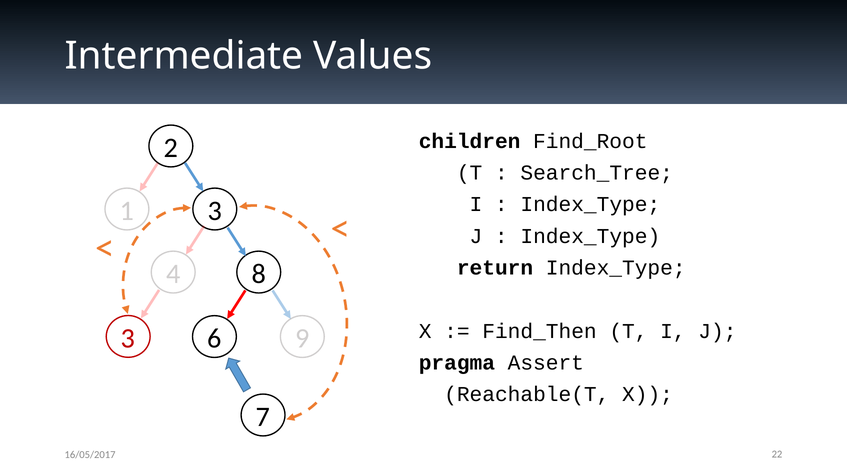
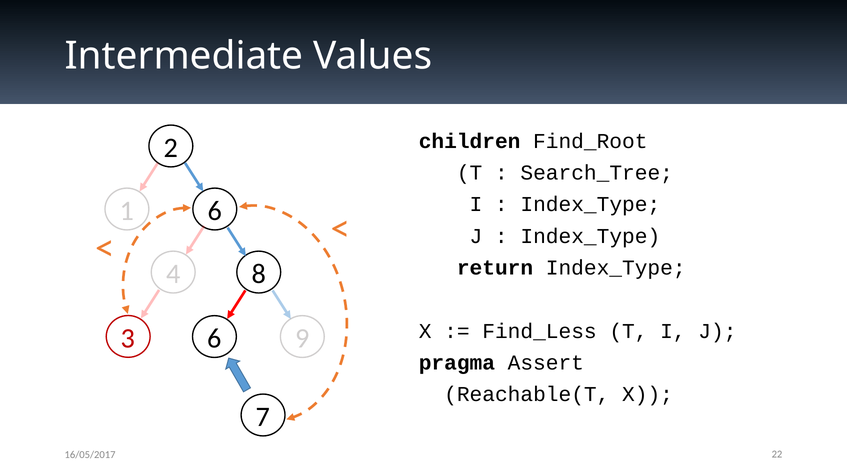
3 at (215, 211): 3 -> 6
Find_Then: Find_Then -> Find_Less
